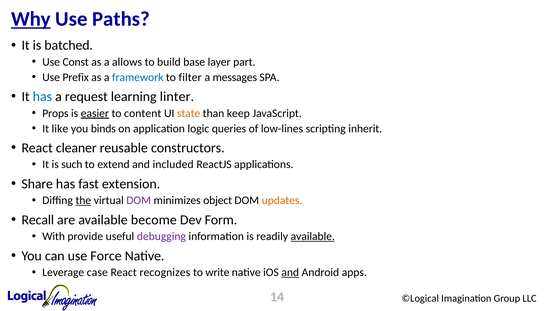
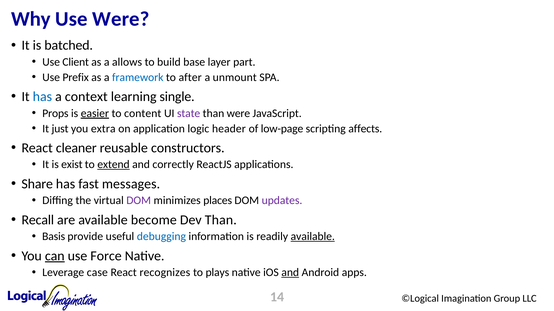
Why underline: present -> none
Use Paths: Paths -> Were
Const: Const -> Client
filter: filter -> after
messages: messages -> unmount
request: request -> context
linter: linter -> single
state colour: orange -> purple
than keep: keep -> were
like: like -> just
binds: binds -> extra
queries: queries -> header
low-lines: low-lines -> low-page
inherit: inherit -> affects
such: such -> exist
extend underline: none -> present
included: included -> correctly
extension: extension -> messages
the underline: present -> none
object: object -> places
updates colour: orange -> purple
Dev Form: Form -> Than
With: With -> Basis
debugging colour: purple -> blue
can underline: none -> present
write: write -> plays
